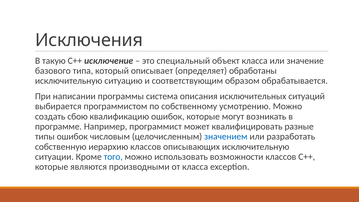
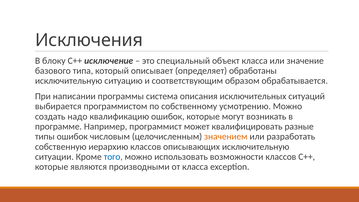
такую: такую -> блоку
сбою: сбою -> надо
значением colour: blue -> orange
